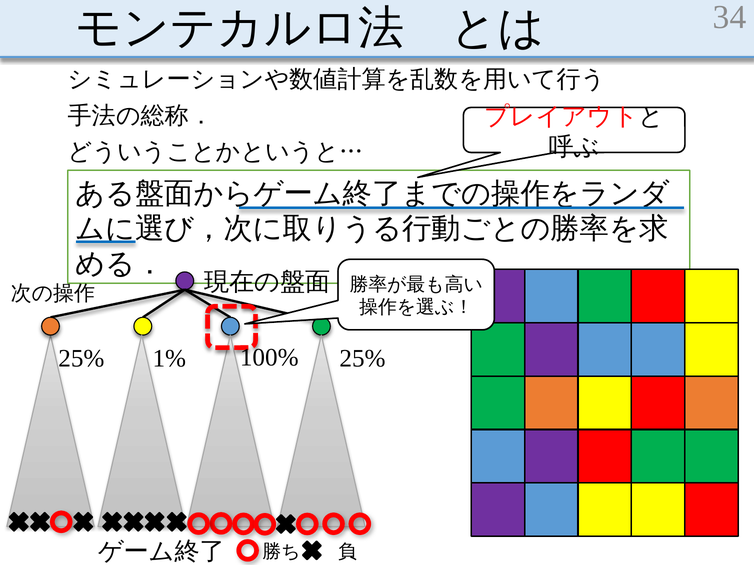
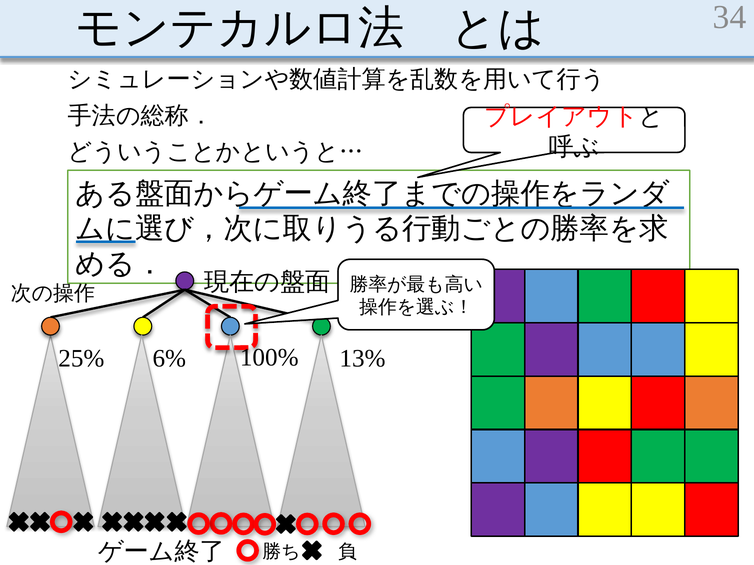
1%: 1% -> 6%
100% 25%: 25% -> 13%
